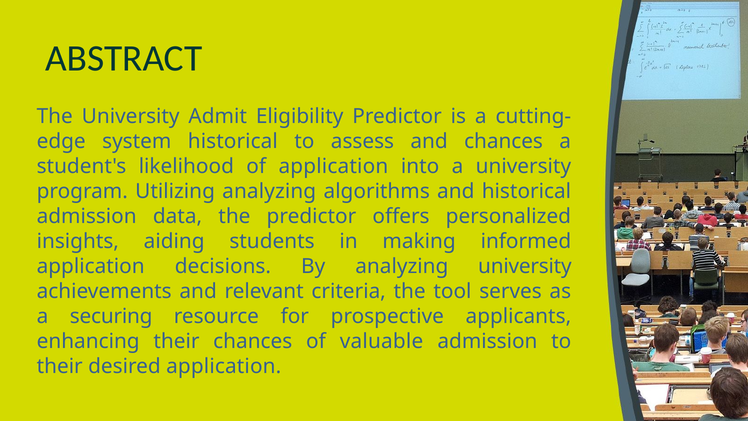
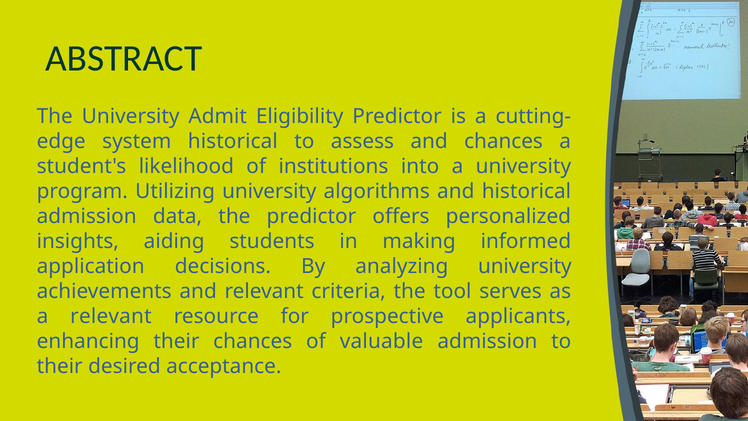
of application: application -> institutions
Utilizing analyzing: analyzing -> university
a securing: securing -> relevant
desired application: application -> acceptance
